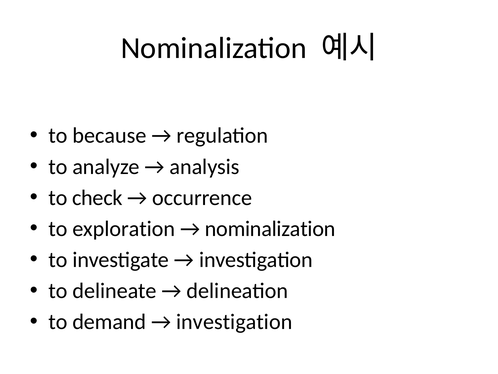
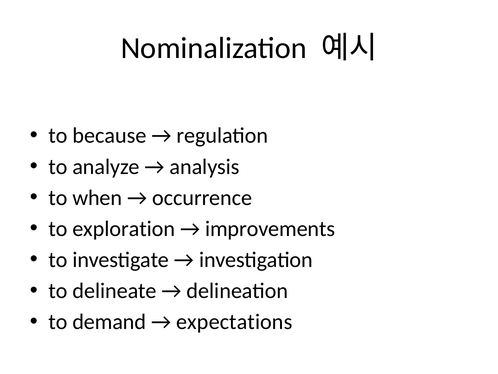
check: check -> when
nominalization at (270, 228): nominalization -> improvements
investigation at (234, 321): investigation -> expectations
